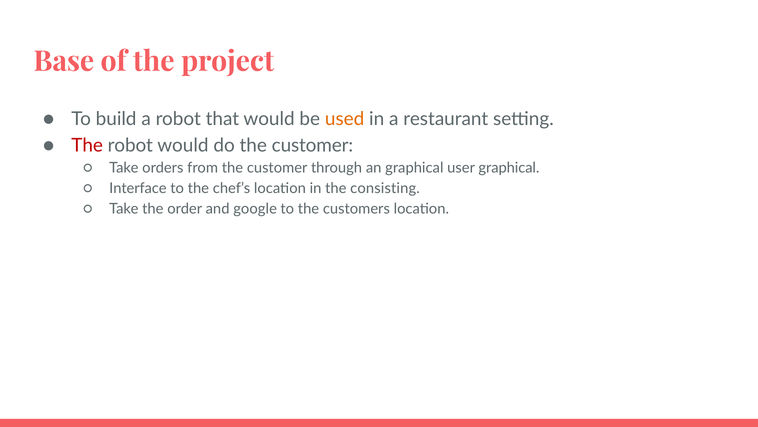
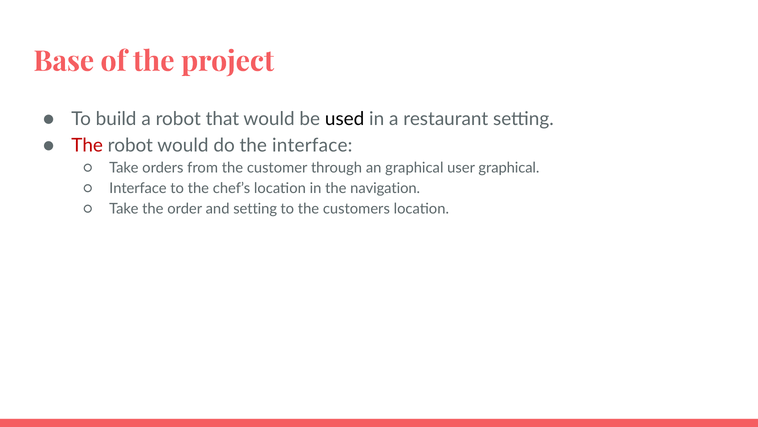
used colour: orange -> black
do the customer: customer -> interface
consisting: consisting -> navigation
and google: google -> setting
